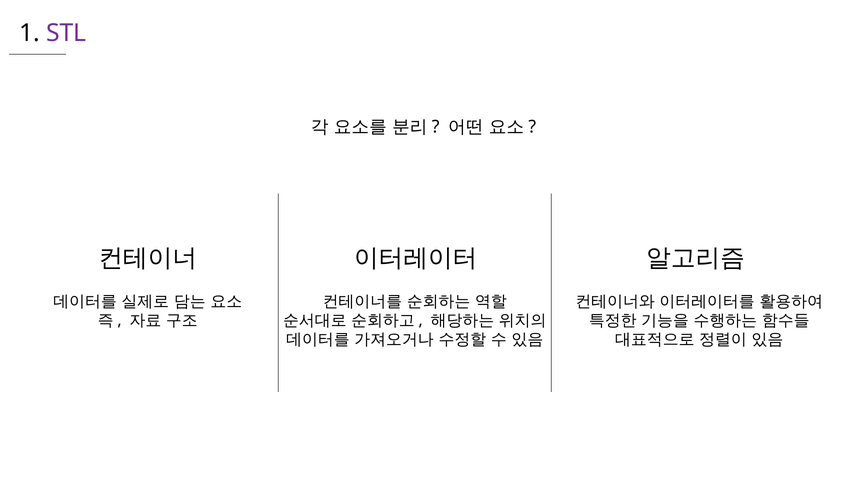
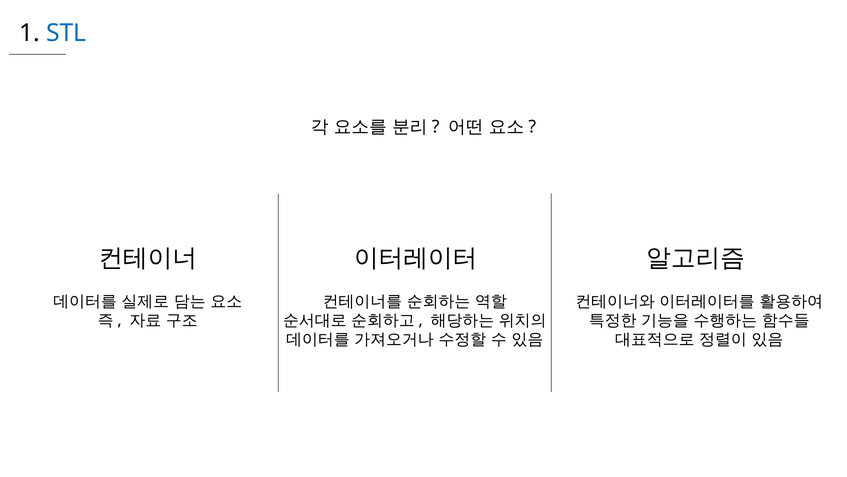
STL colour: purple -> blue
